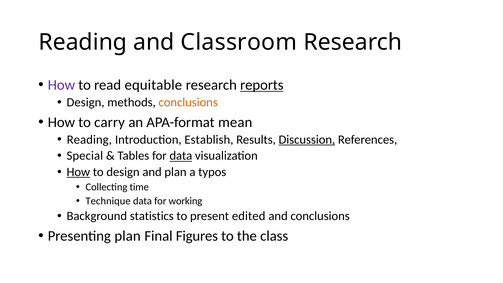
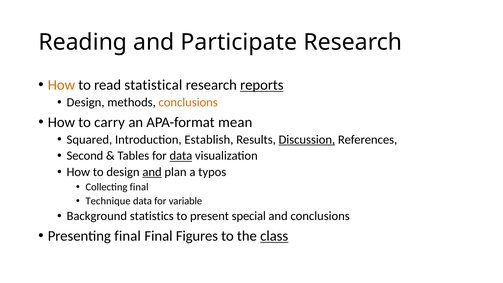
Classroom: Classroom -> Participate
How at (61, 85) colour: purple -> orange
equitable: equitable -> statistical
Reading at (89, 140): Reading -> Squared
Special: Special -> Second
How at (78, 172) underline: present -> none
and at (152, 172) underline: none -> present
Collecting time: time -> final
working: working -> variable
edited: edited -> special
Presenting plan: plan -> final
class underline: none -> present
